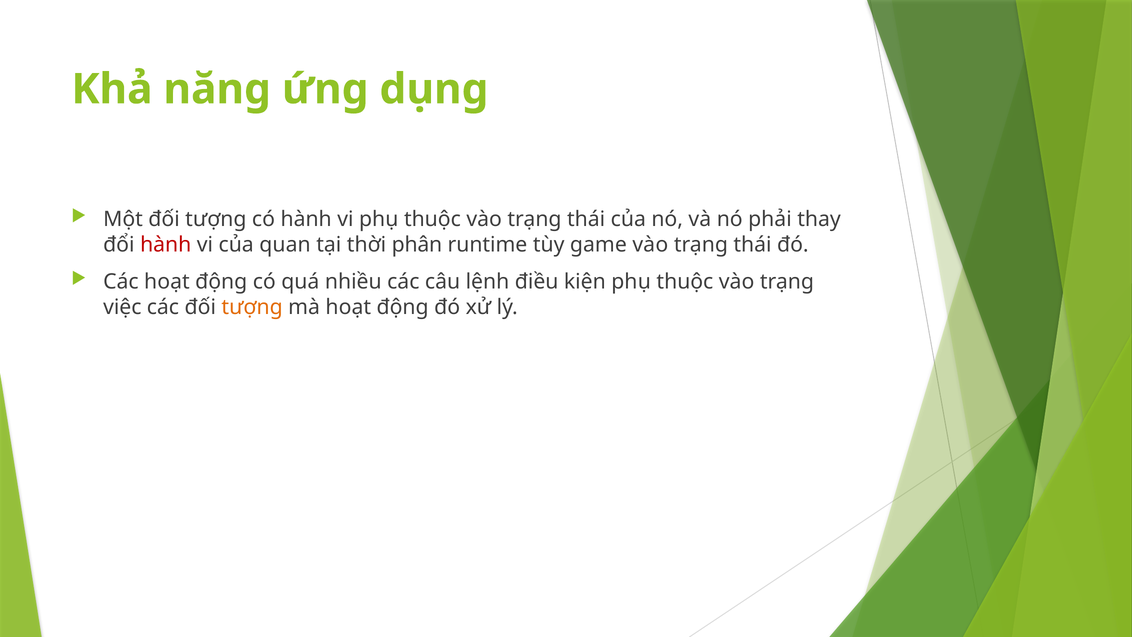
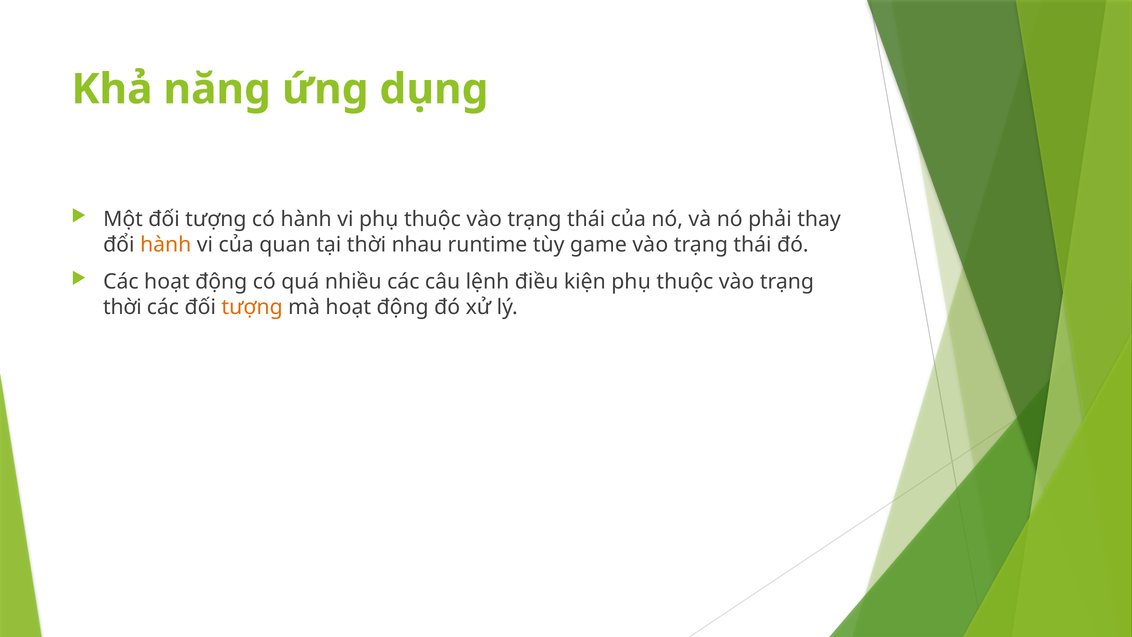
hành at (166, 245) colour: red -> orange
phân: phân -> nhau
việc at (122, 307): việc -> thời
